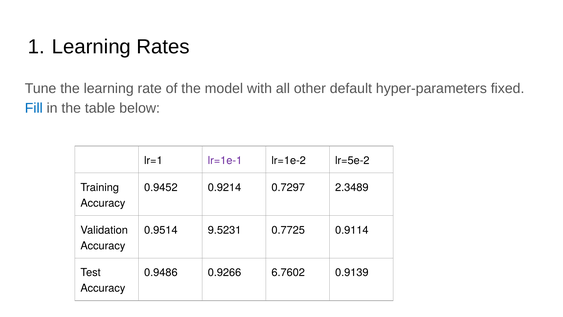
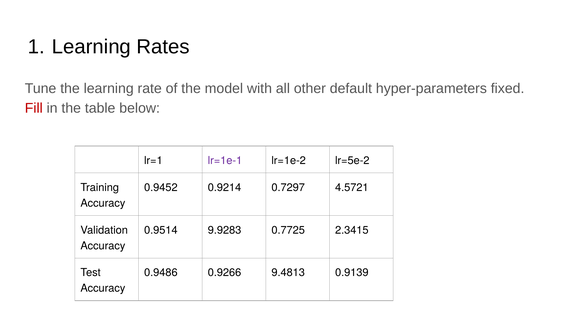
Fill colour: blue -> red
2.3489: 2.3489 -> 4.5721
9.5231: 9.5231 -> 9.9283
0.9114: 0.9114 -> 2.3415
6.7602: 6.7602 -> 9.4813
